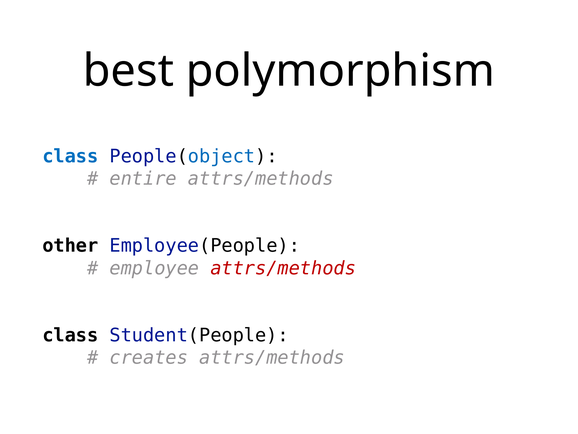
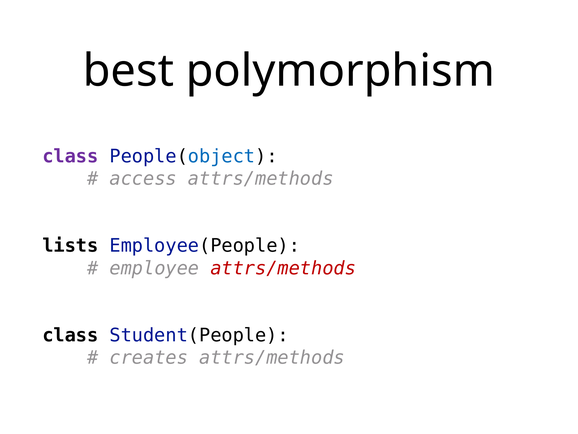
class at (70, 156) colour: blue -> purple
entire: entire -> access
other: other -> lists
